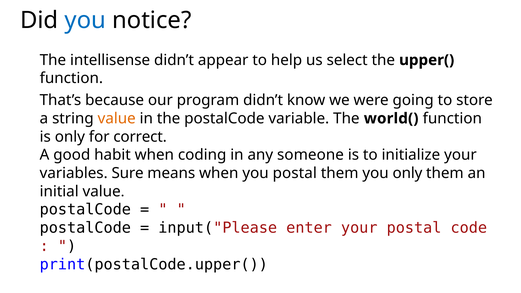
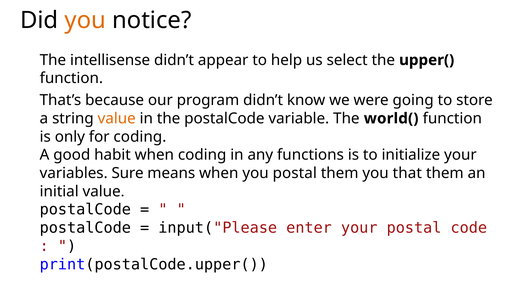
you at (85, 20) colour: blue -> orange
for correct: correct -> coding
someone: someone -> functions
you only: only -> that
